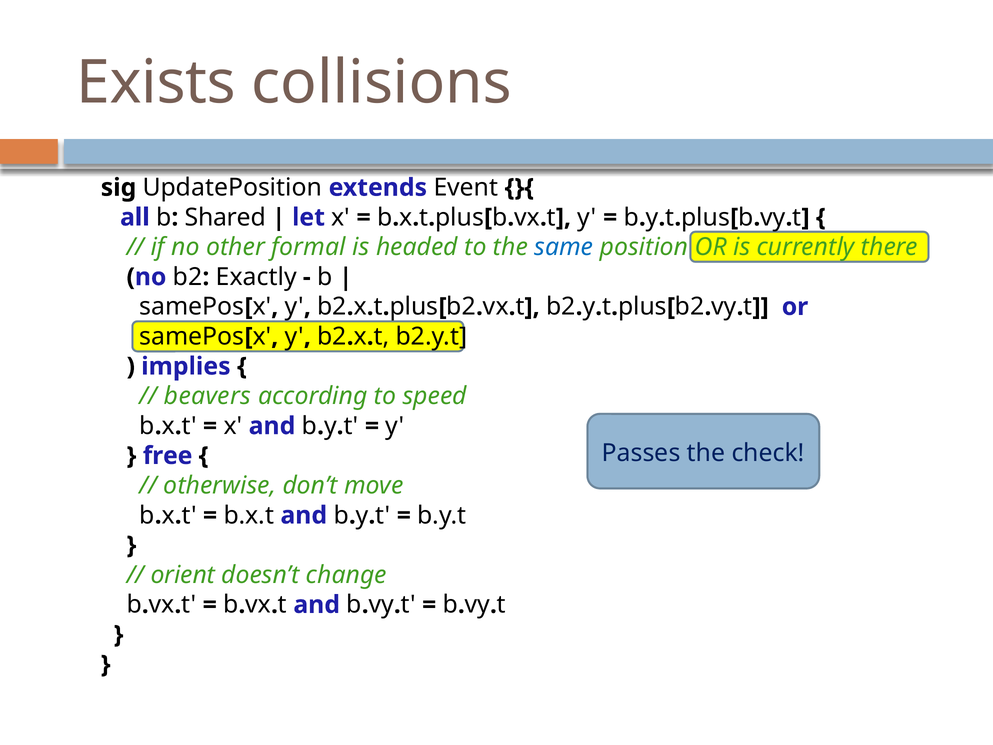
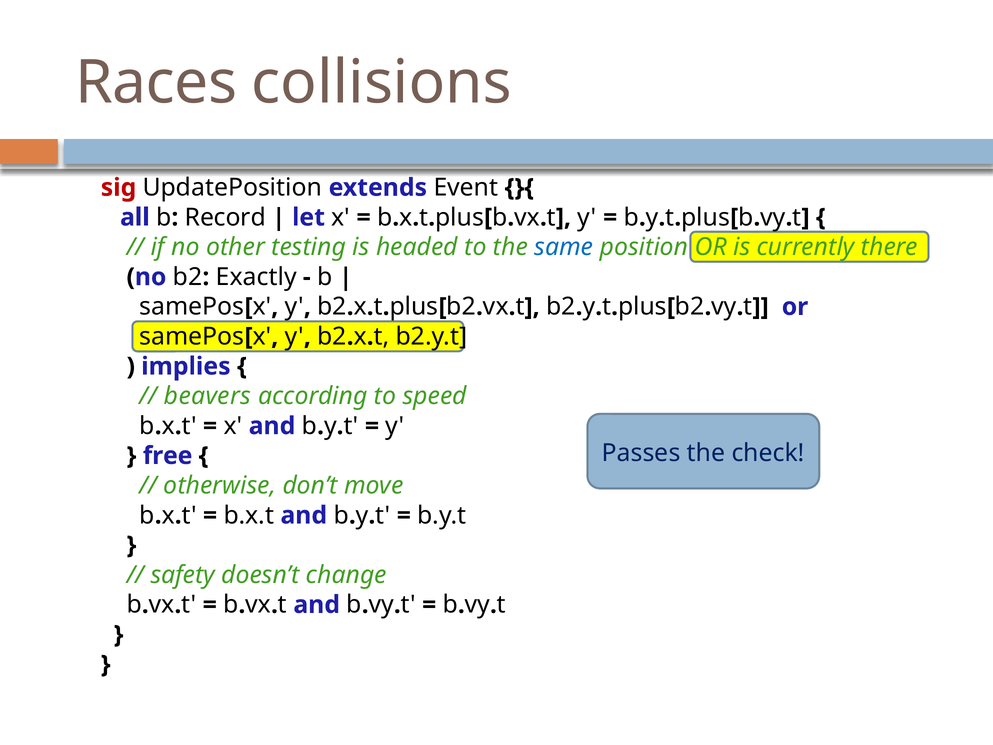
Exists: Exists -> Races
sig colour: black -> red
Shared: Shared -> Record
formal: formal -> testing
orient: orient -> safety
